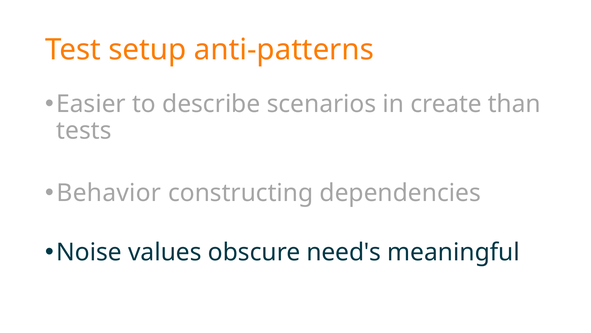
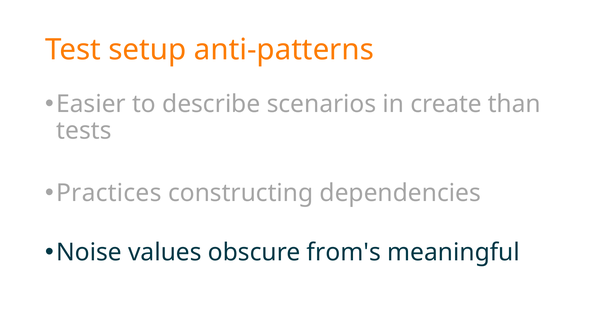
Behavior: Behavior -> Practices
need's: need's -> from's
